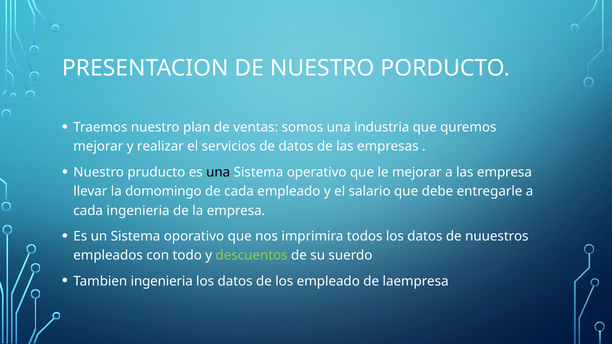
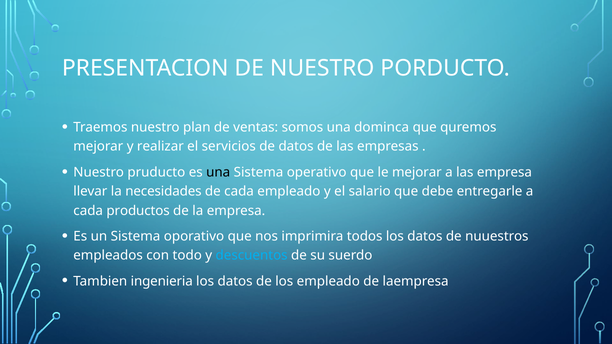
industria: industria -> dominca
domomingo: domomingo -> necesidades
cada ingenieria: ingenieria -> productos
descuentos colour: light green -> light blue
